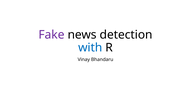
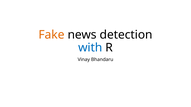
Fake colour: purple -> orange
